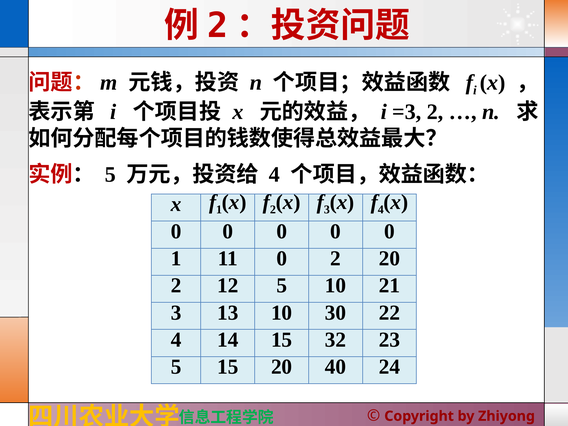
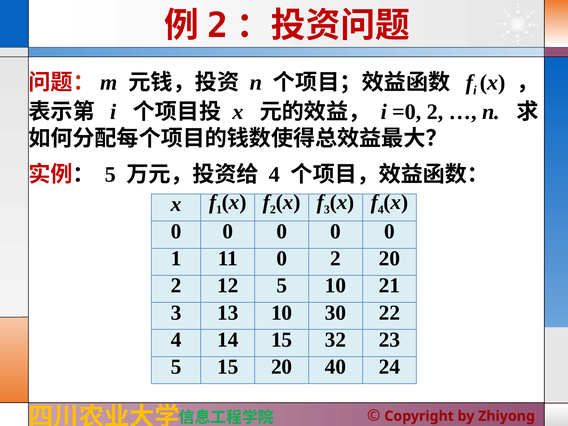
=3: =3 -> =0
